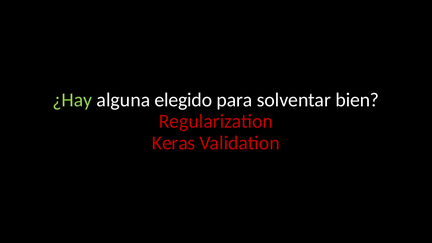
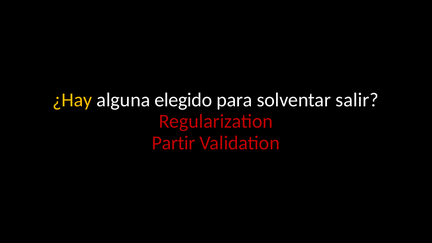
¿Hay colour: light green -> yellow
bien: bien -> salir
Keras: Keras -> Partir
